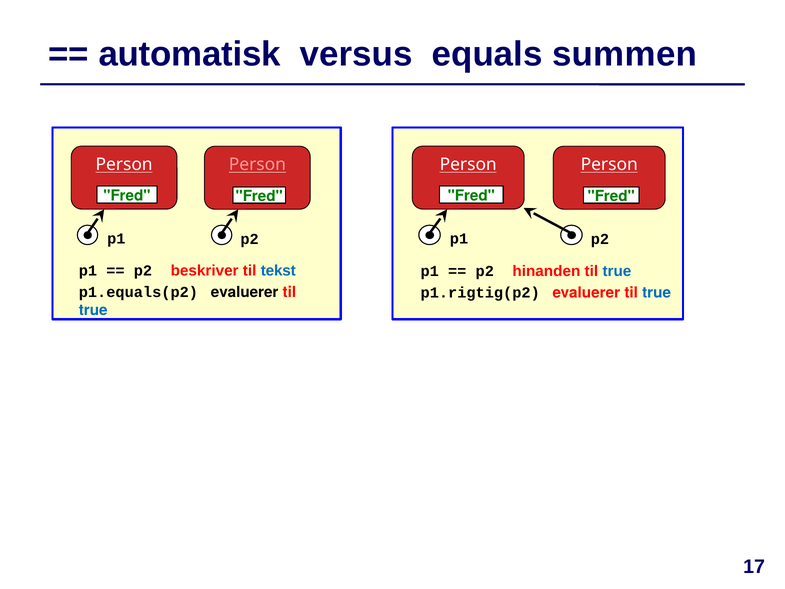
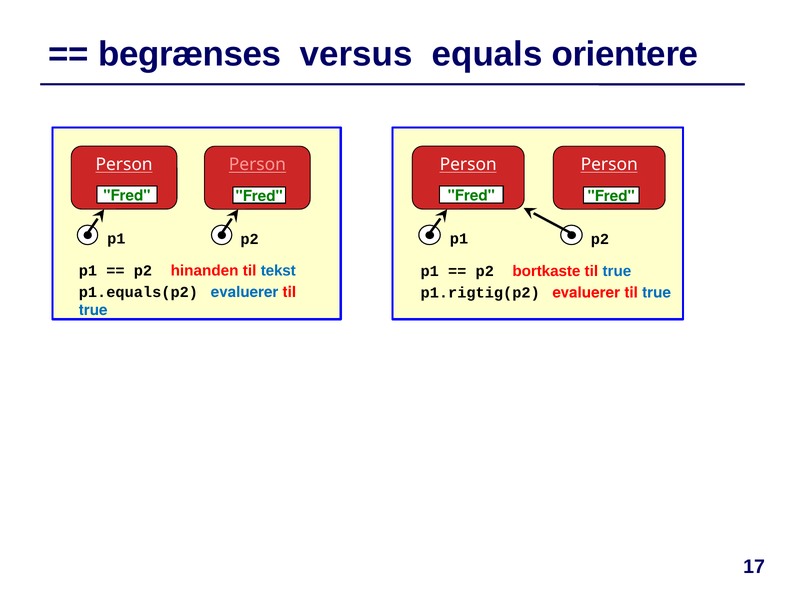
automatisk: automatisk -> begrænses
summen: summen -> orientere
beskriver: beskriver -> hinanden
hinanden: hinanden -> bortkaste
evaluerer at (245, 292) colour: black -> blue
